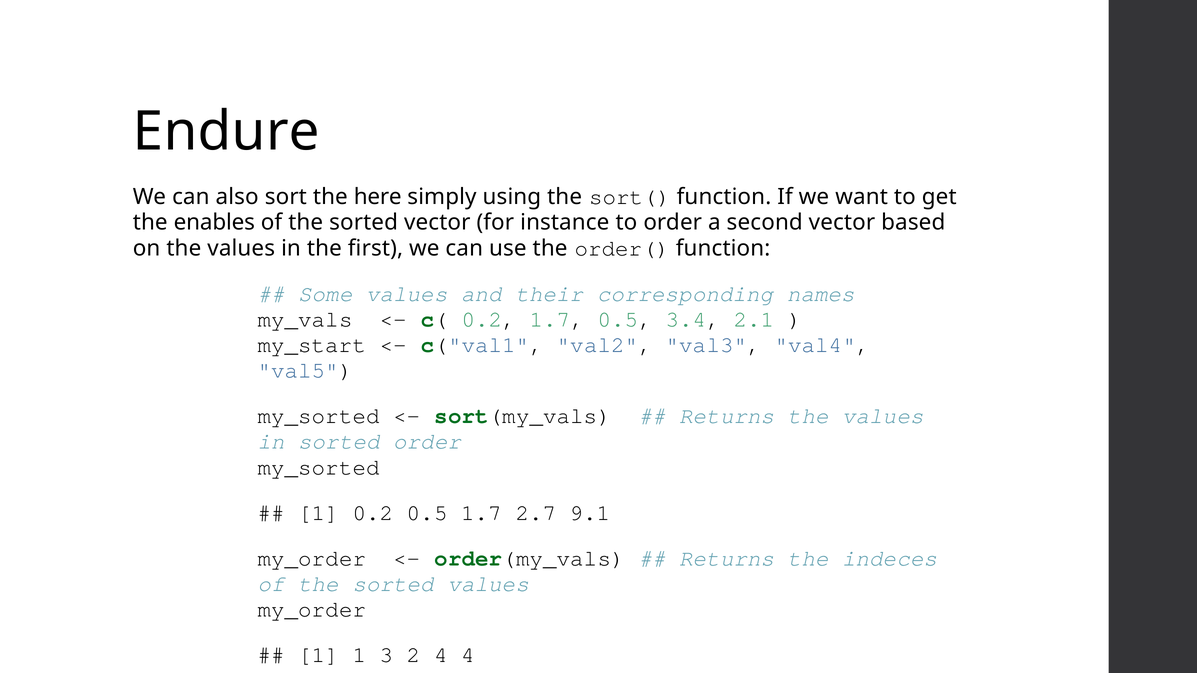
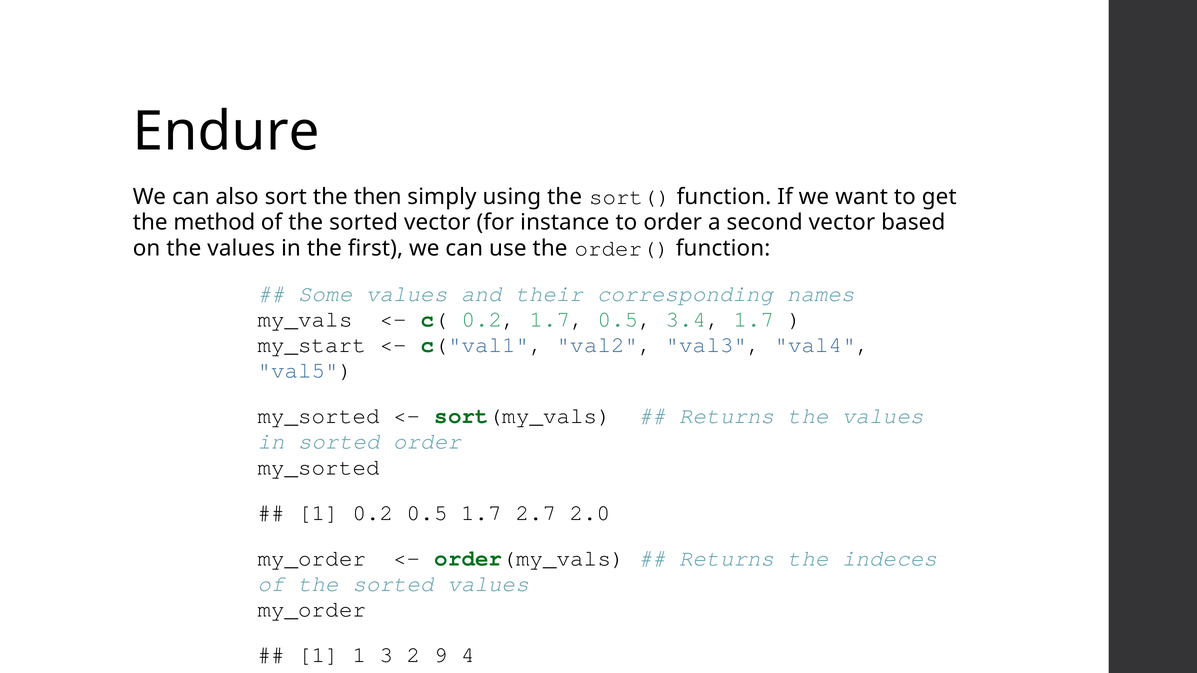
here: here -> then
enables: enables -> method
3.4 2.1: 2.1 -> 1.7
9.1: 9.1 -> 2.0
2 4: 4 -> 9
